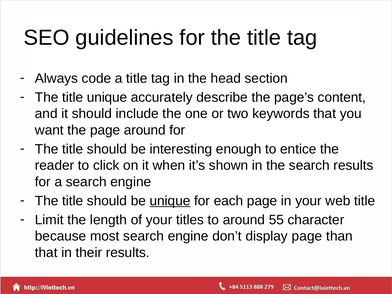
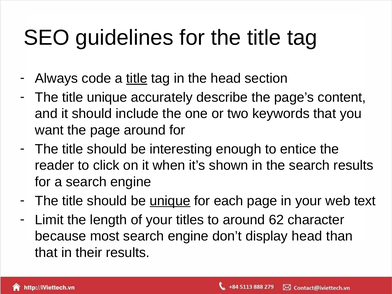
title at (137, 78) underline: none -> present
web title: title -> text
55: 55 -> 62
display page: page -> head
